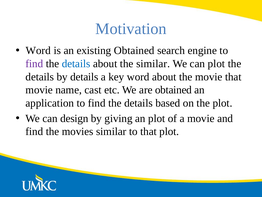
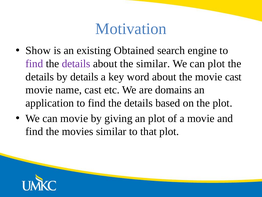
Word at (38, 50): Word -> Show
details at (76, 64) colour: blue -> purple
movie that: that -> cast
are obtained: obtained -> domains
can design: design -> movie
